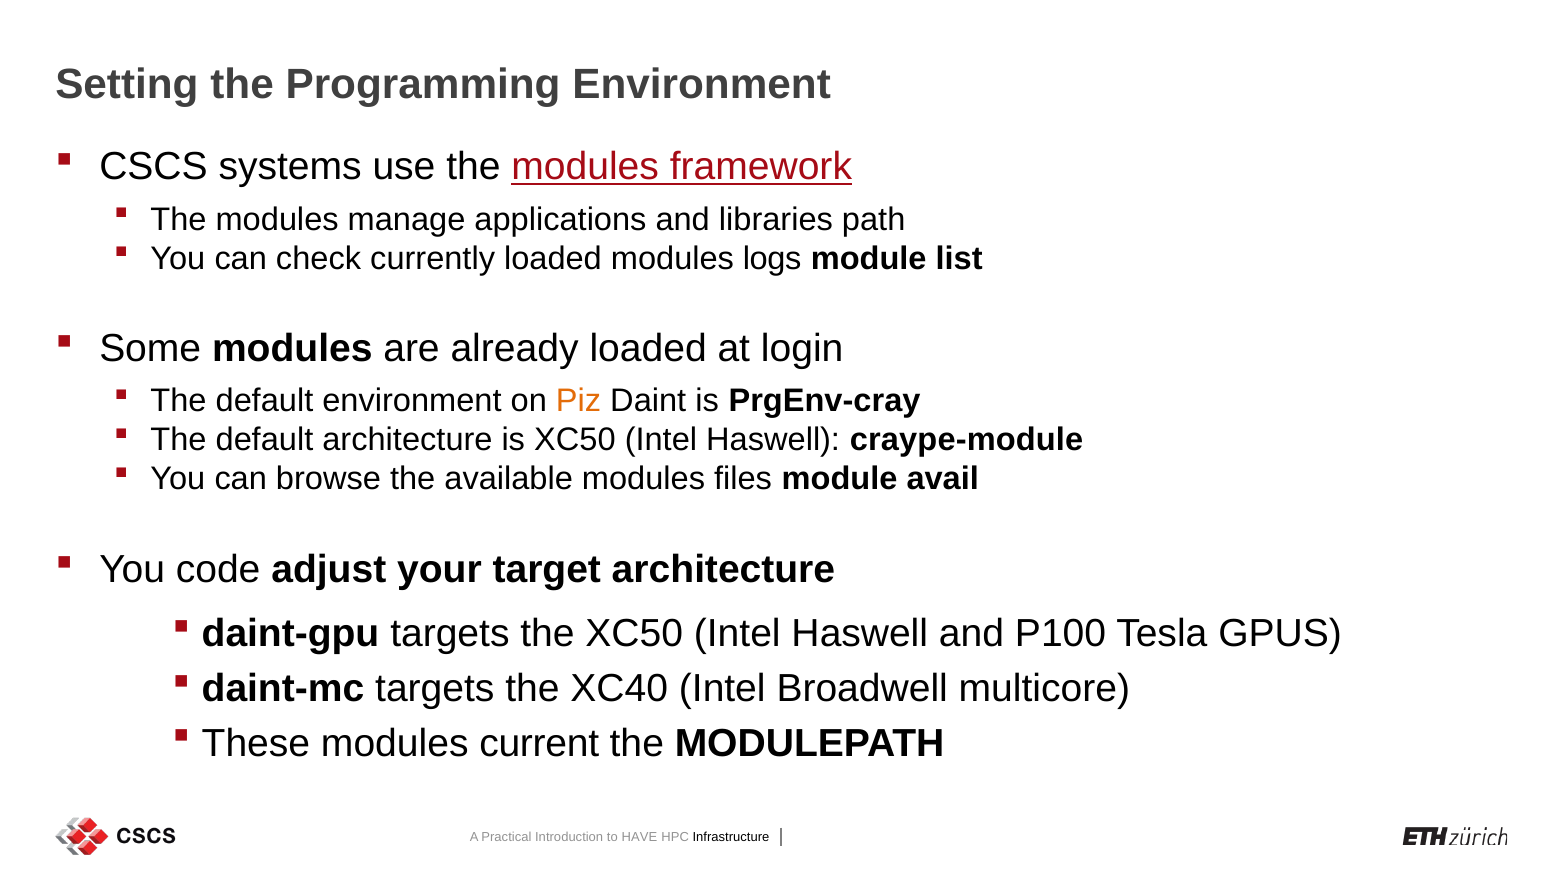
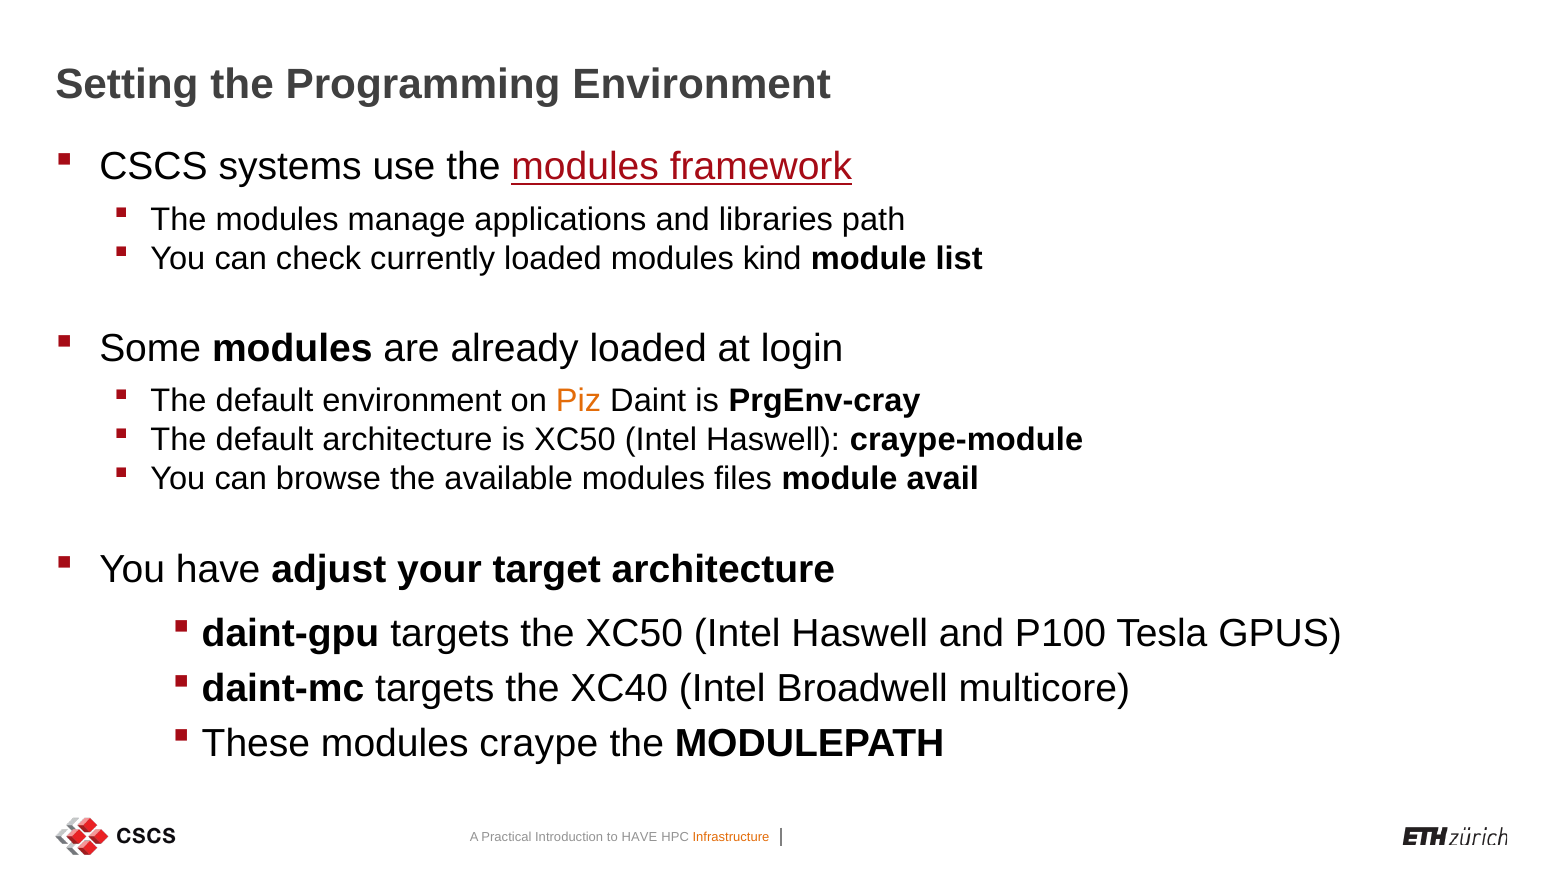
logs: logs -> kind
You code: code -> have
current: current -> craype
Infrastructure colour: black -> orange
